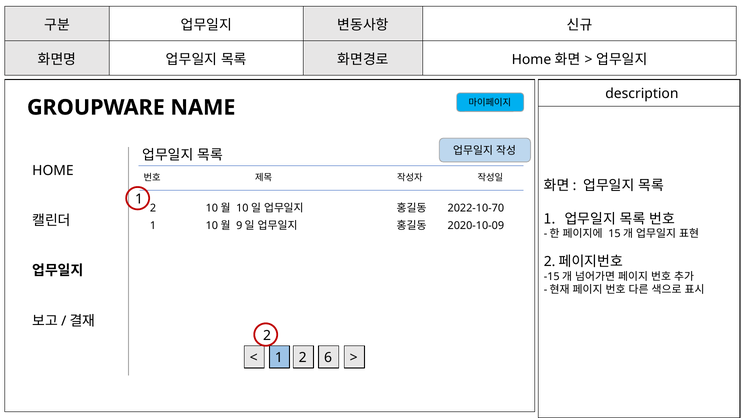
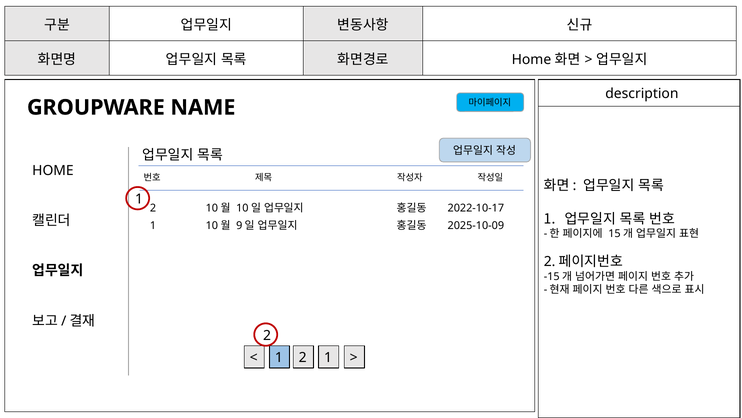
2022-10-70: 2022-10-70 -> 2022-10-17
2020-10-09: 2020-10-09 -> 2025-10-09
2 6: 6 -> 1
